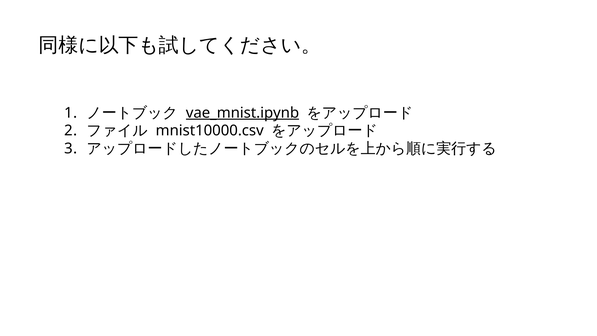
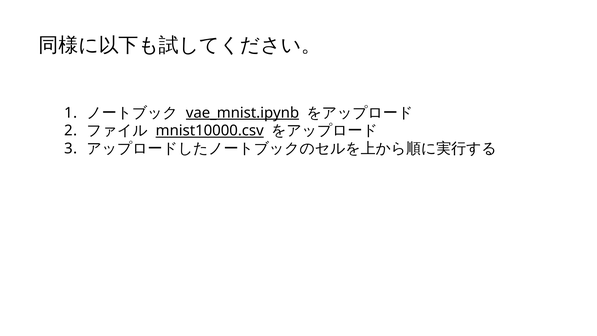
mnist10000.csv underline: none -> present
